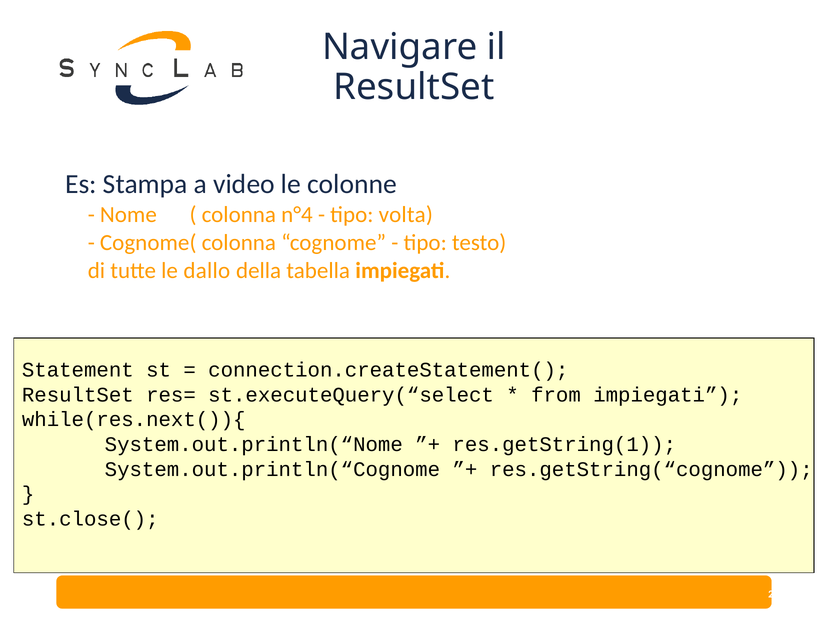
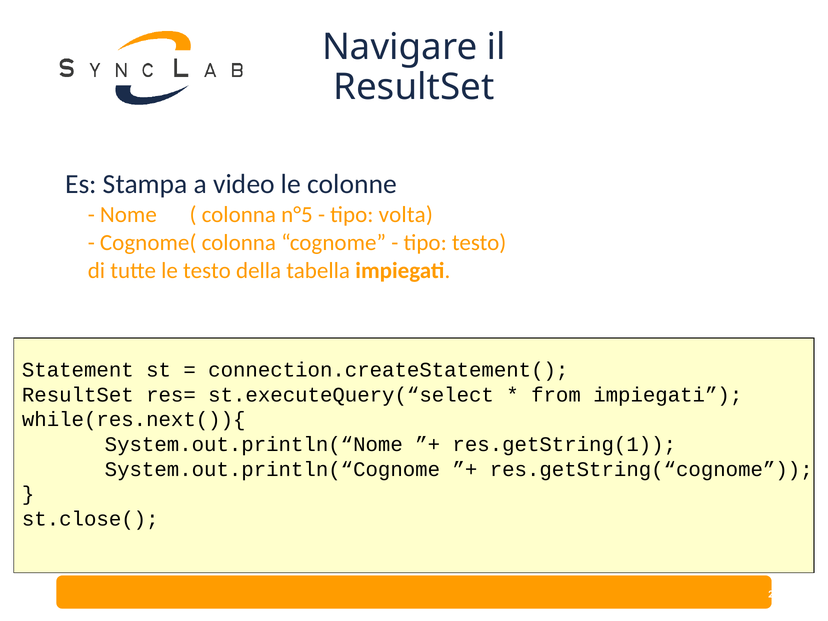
n°4: n°4 -> n°5
le dallo: dallo -> testo
